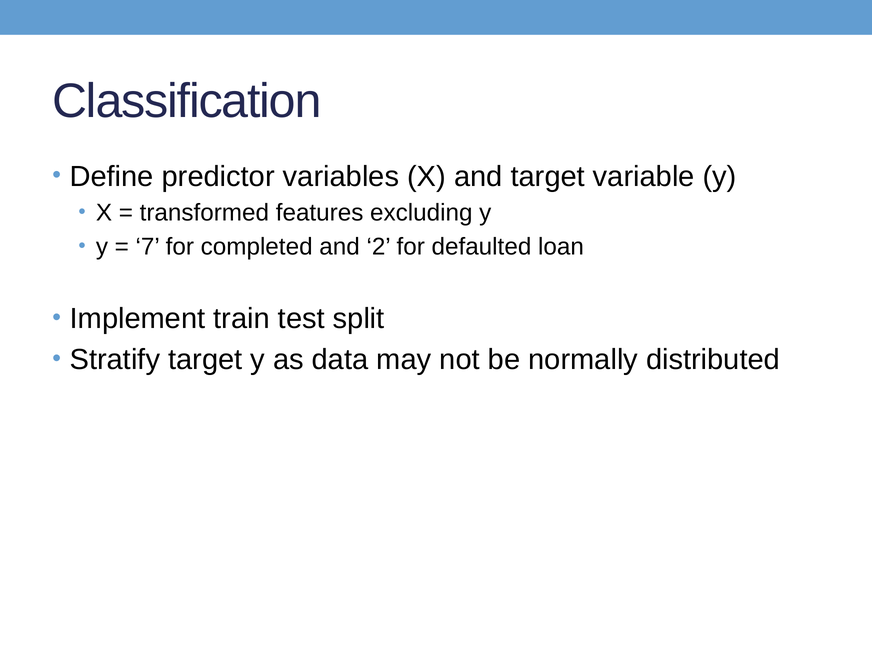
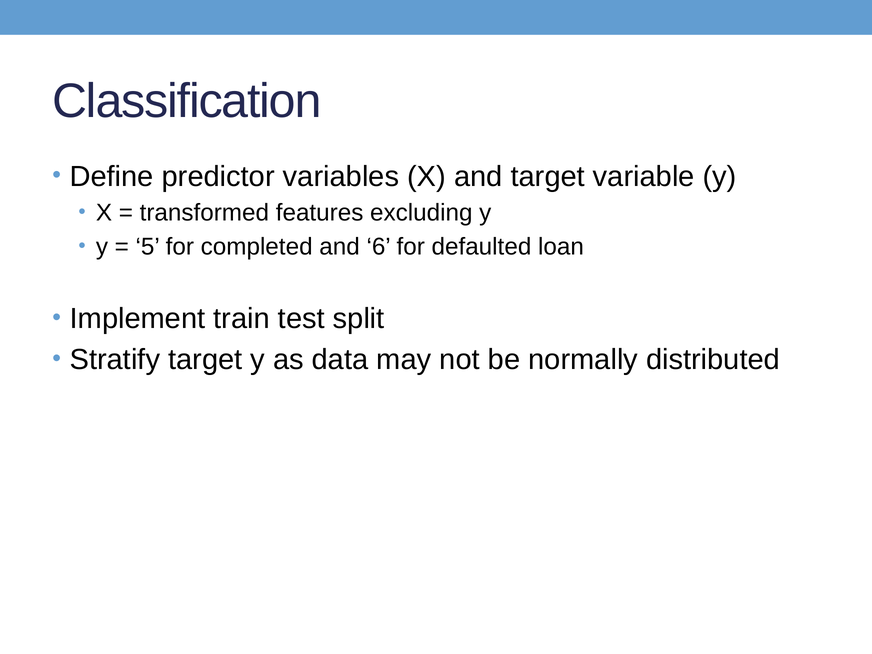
7: 7 -> 5
2: 2 -> 6
